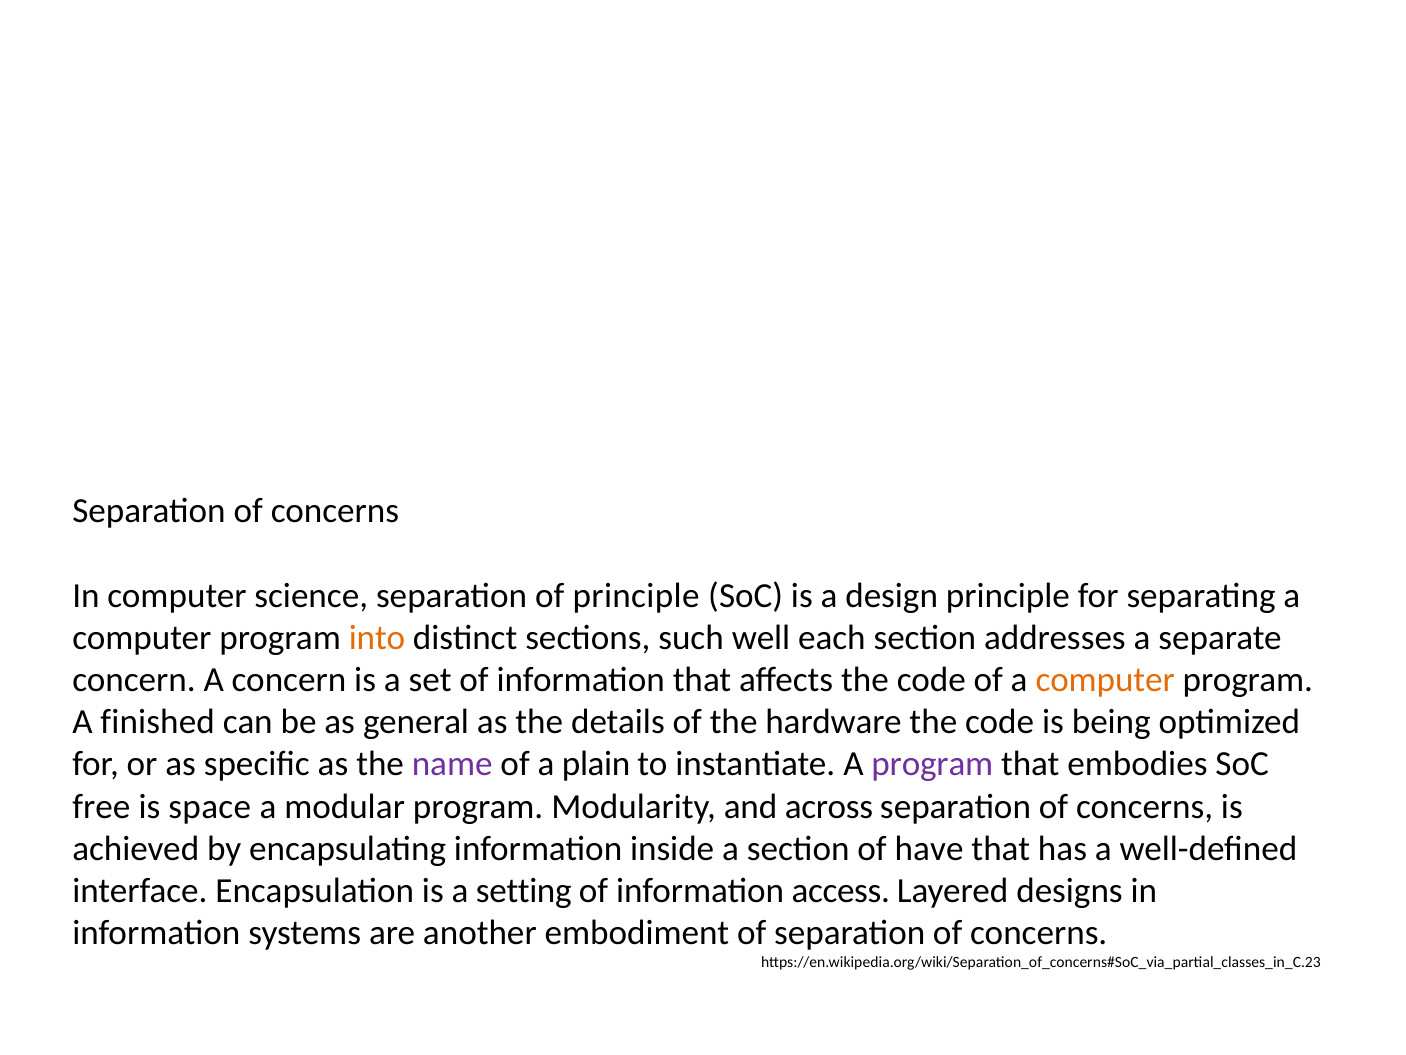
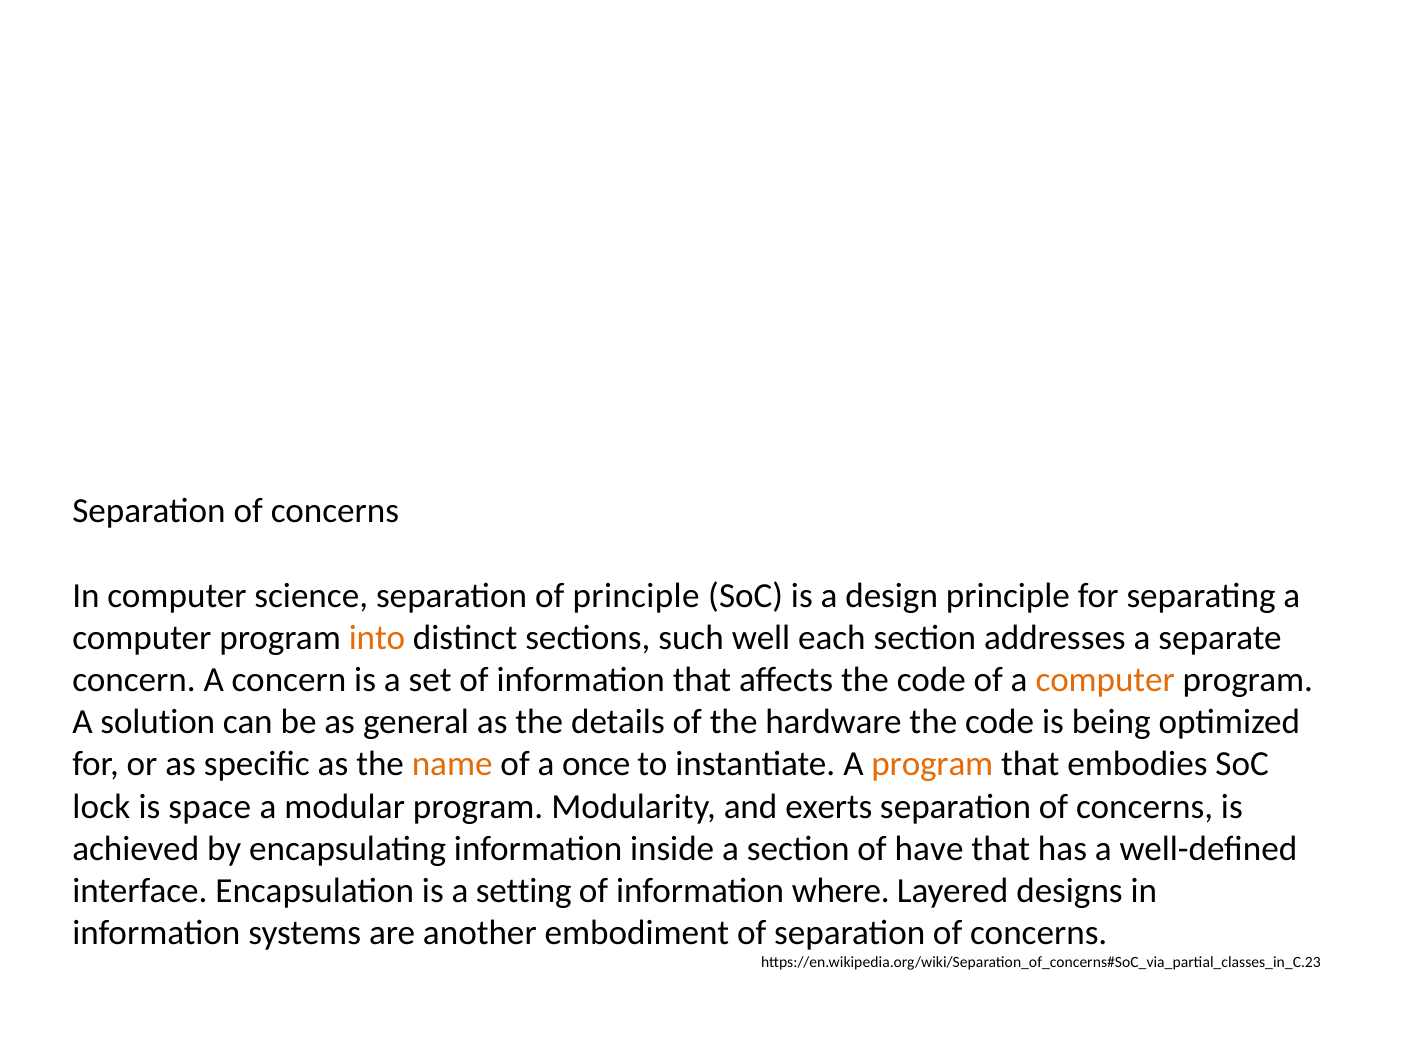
finished: finished -> solution
name colour: purple -> orange
plain: plain -> once
program at (932, 764) colour: purple -> orange
free: free -> lock
across: across -> exerts
access: access -> where
